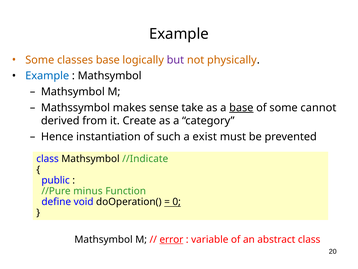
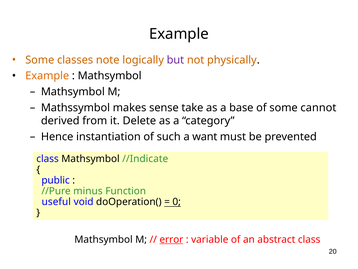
classes base: base -> note
Example at (47, 76) colour: blue -> orange
base at (241, 107) underline: present -> none
Create: Create -> Delete
exist: exist -> want
define: define -> useful
